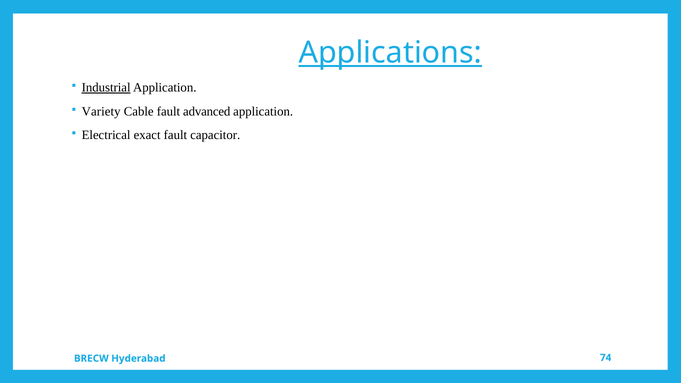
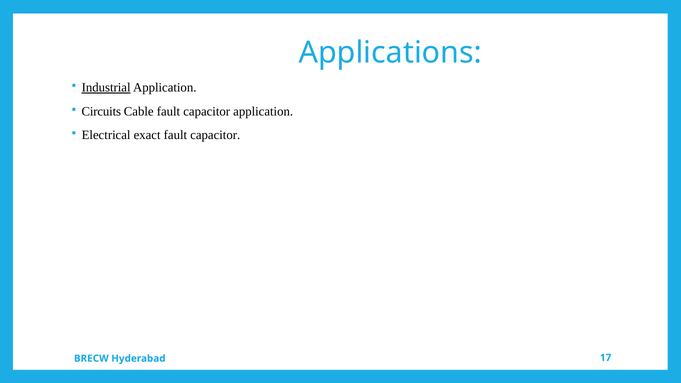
Applications underline: present -> none
Variety: Variety -> Circuits
Cable fault advanced: advanced -> capacitor
74: 74 -> 17
